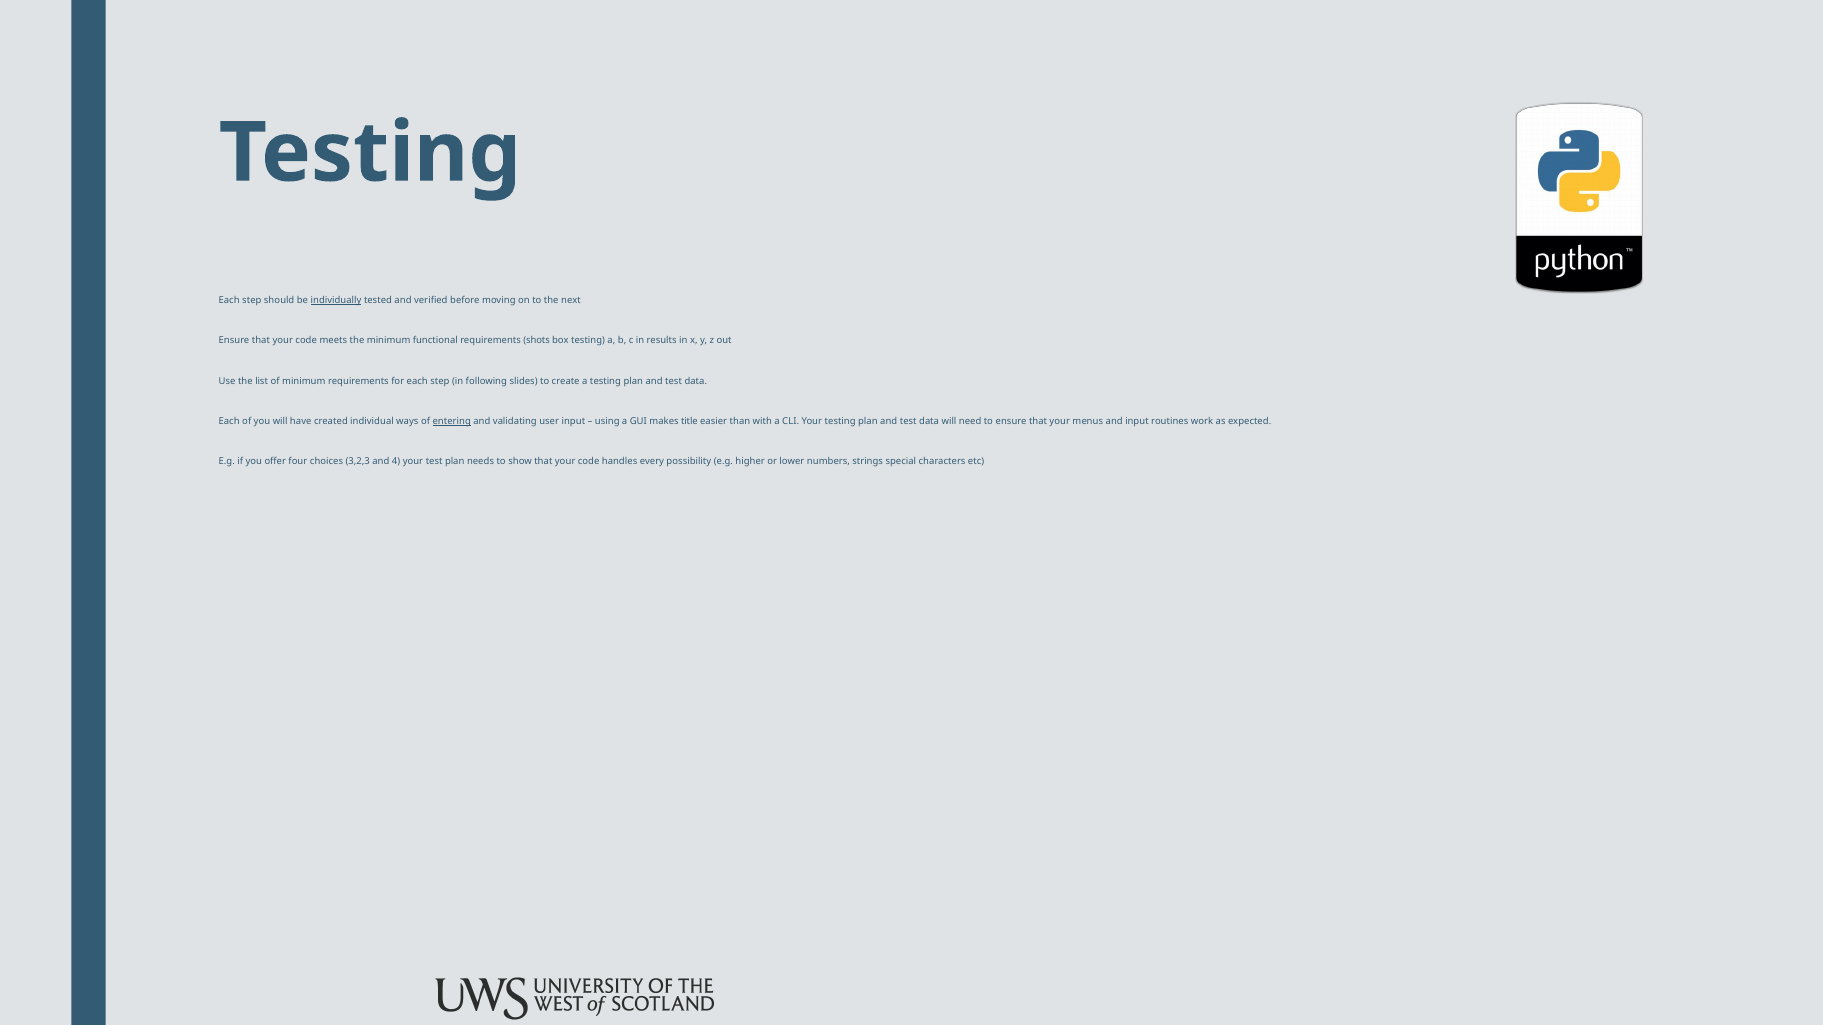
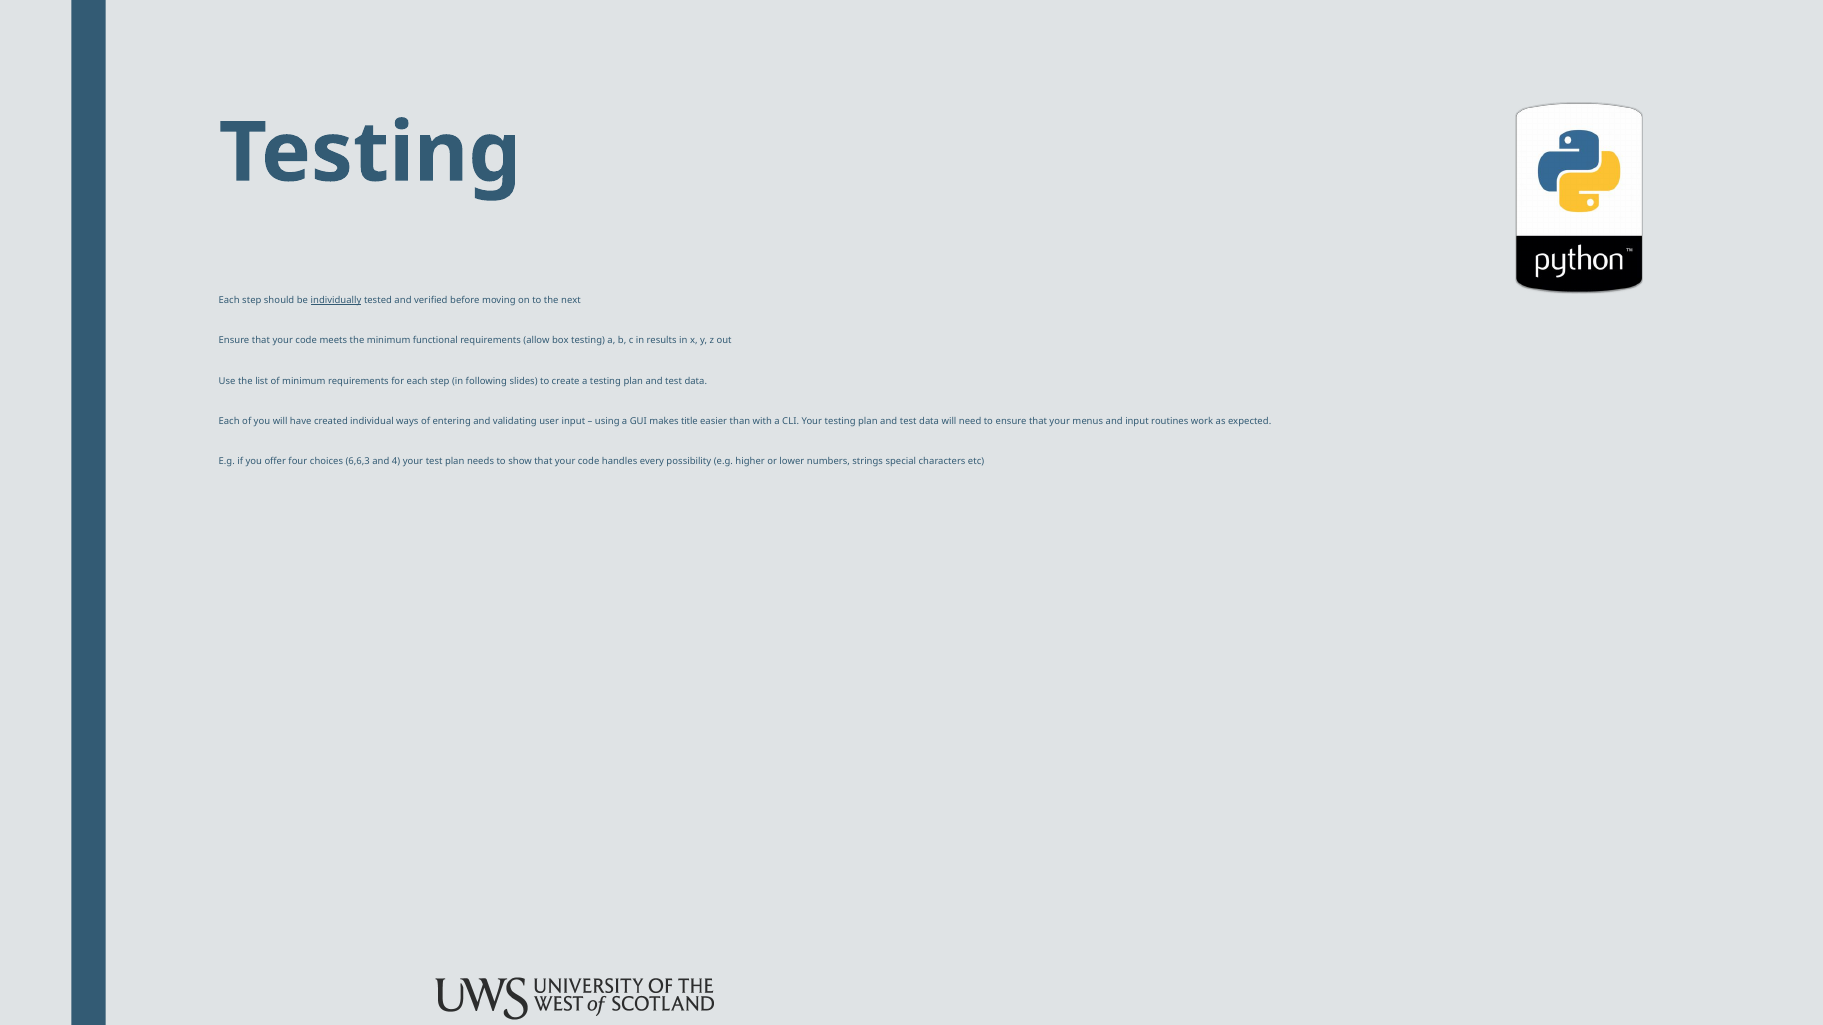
shots: shots -> allow
entering underline: present -> none
3,2,3: 3,2,3 -> 6,6,3
